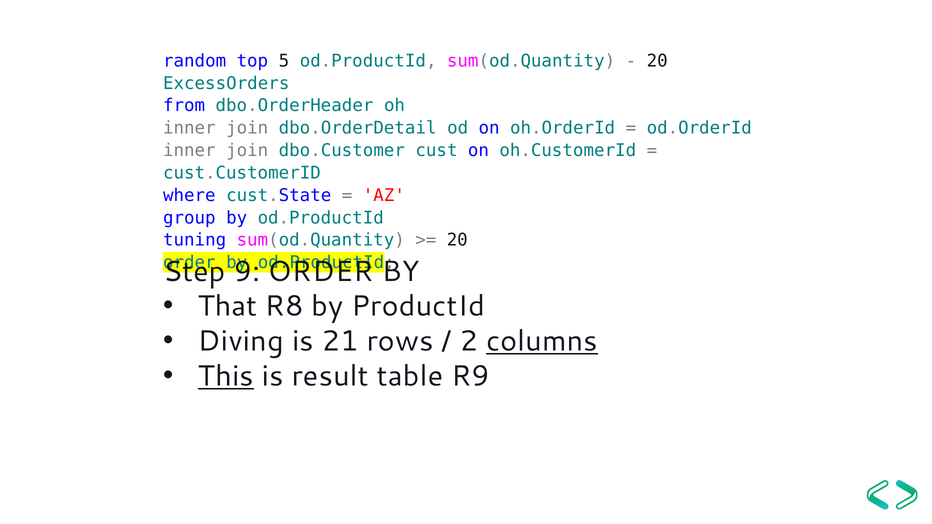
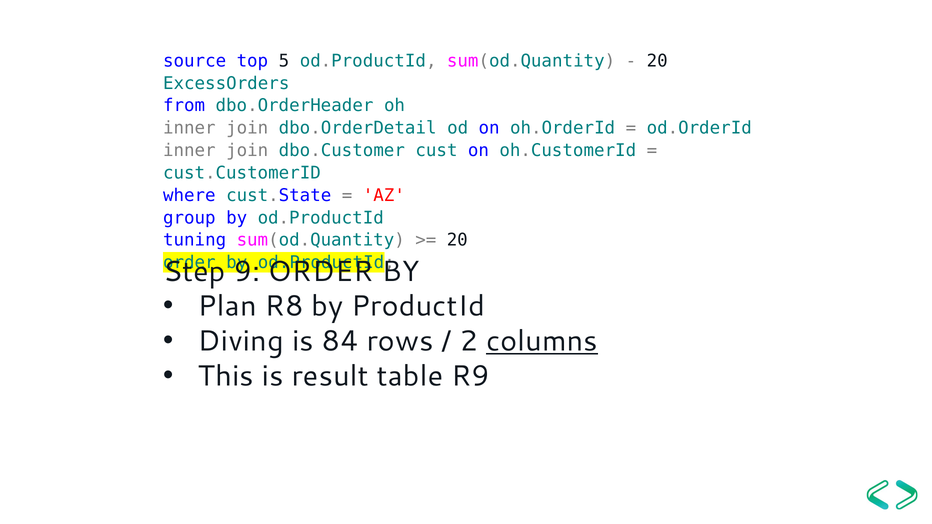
random: random -> source
That: That -> Plan
21: 21 -> 84
This underline: present -> none
